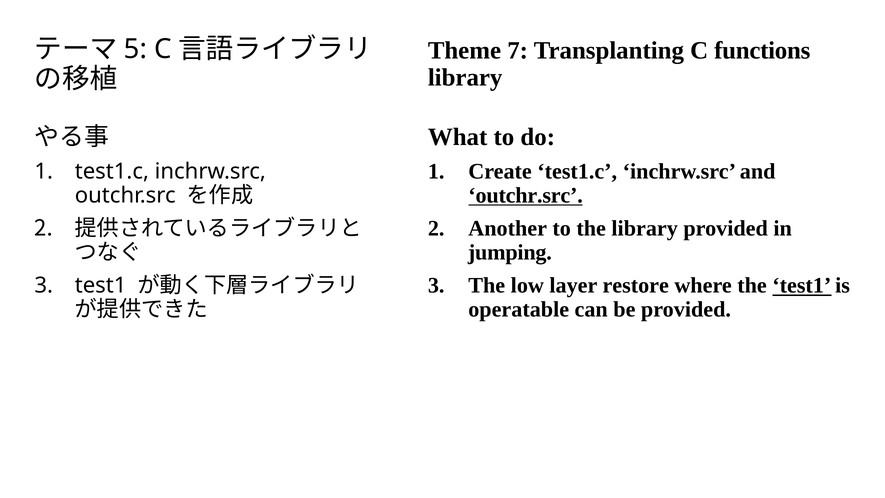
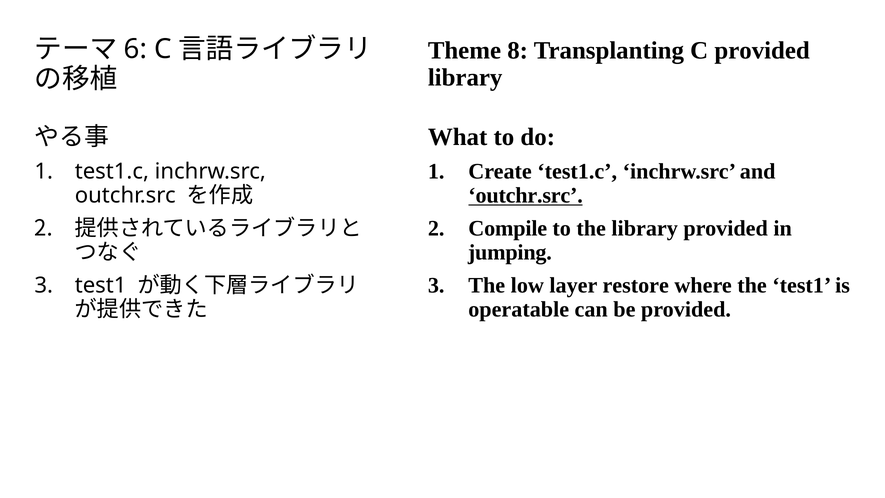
5: 5 -> 6
7: 7 -> 8
C functions: functions -> provided
Another: Another -> Compile
test1 at (802, 286) underline: present -> none
